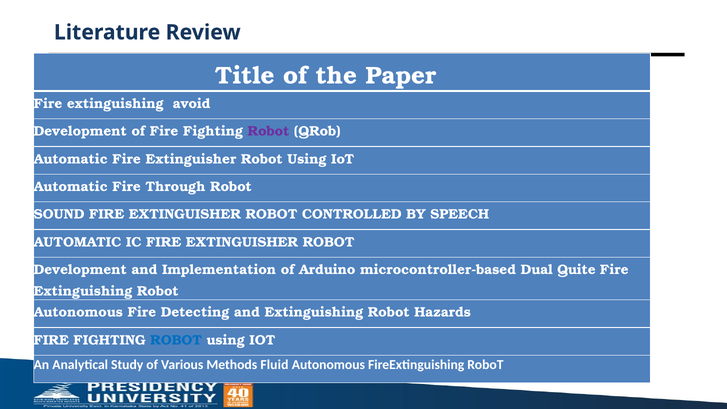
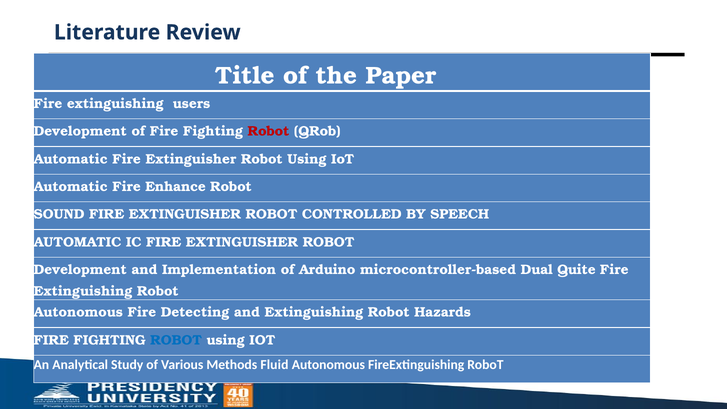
avoid: avoid -> users
Robot at (268, 131) colour: purple -> red
Through: Through -> Enhance
